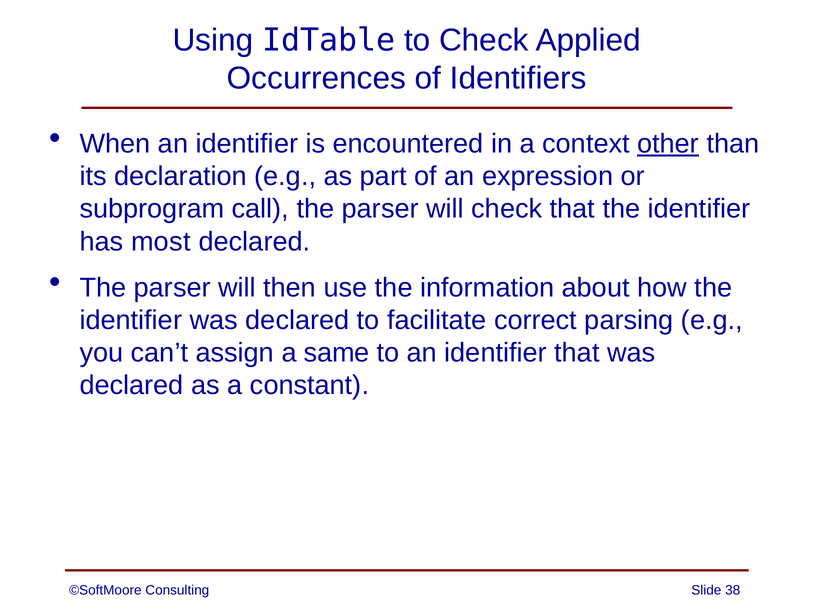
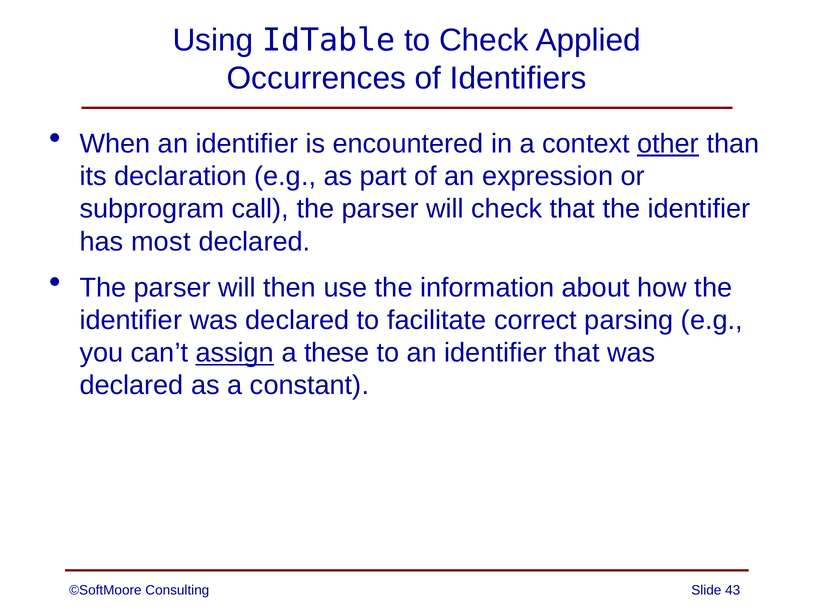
assign underline: none -> present
same: same -> these
38: 38 -> 43
